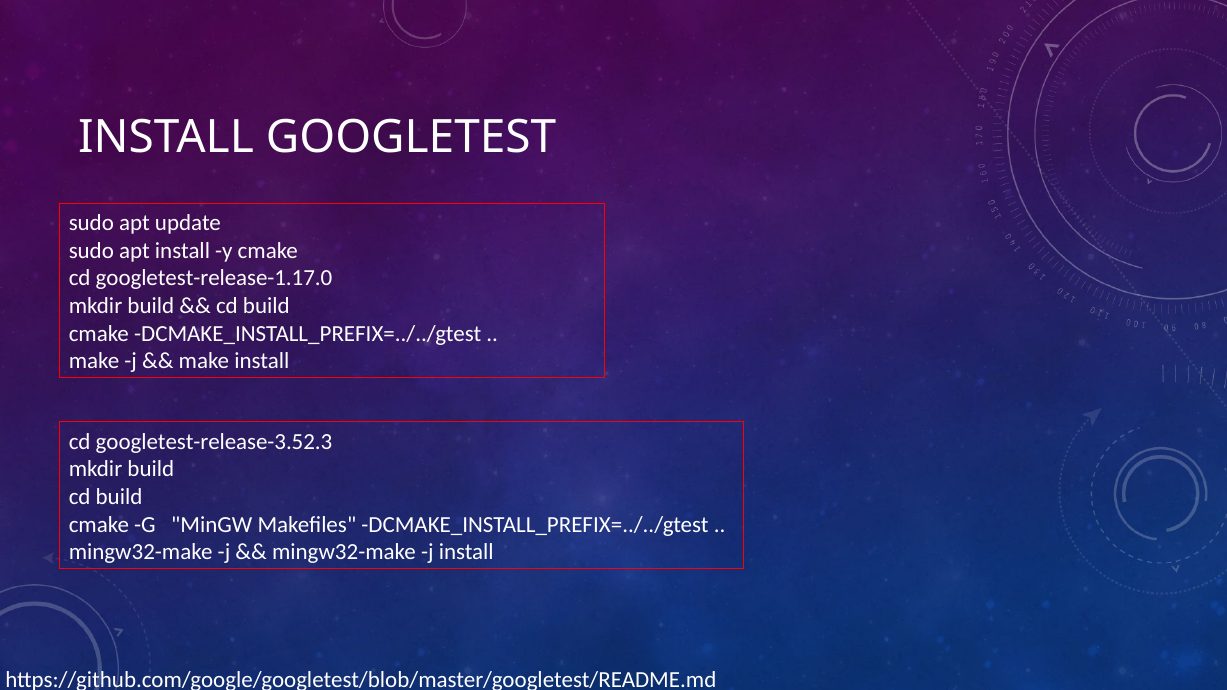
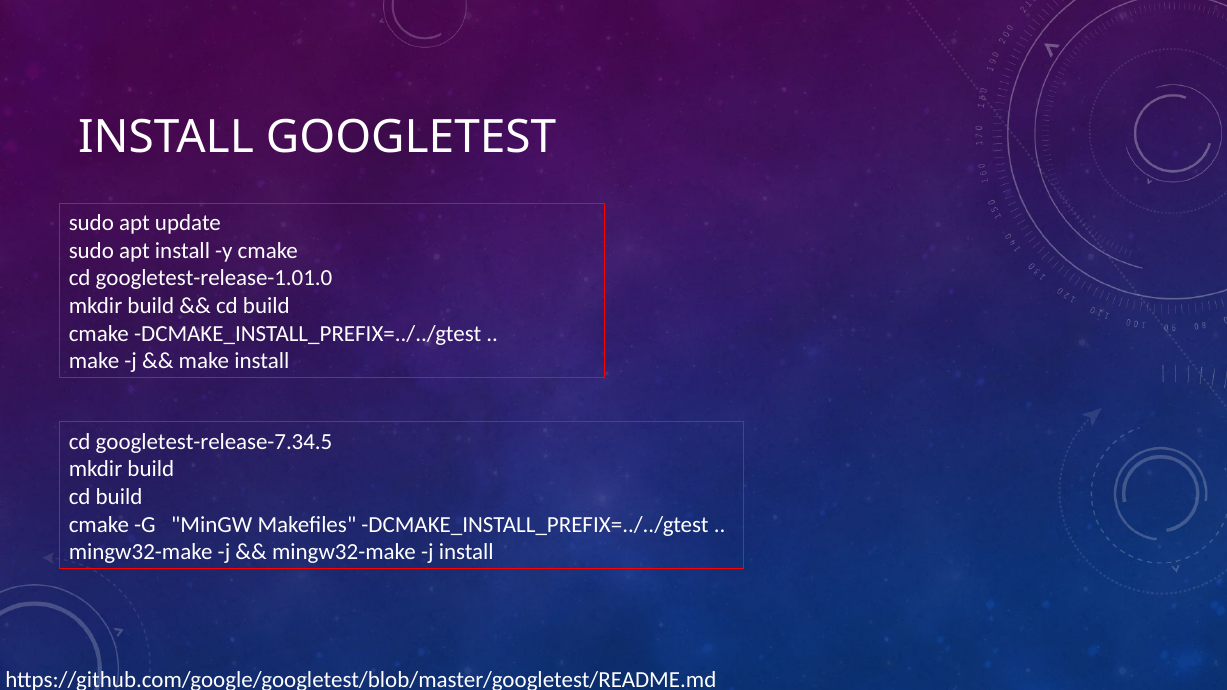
googletest-release-1.17.0: googletest-release-1.17.0 -> googletest-release-1.01.0
googletest-release-3.52.3: googletest-release-3.52.3 -> googletest-release-7.34.5
